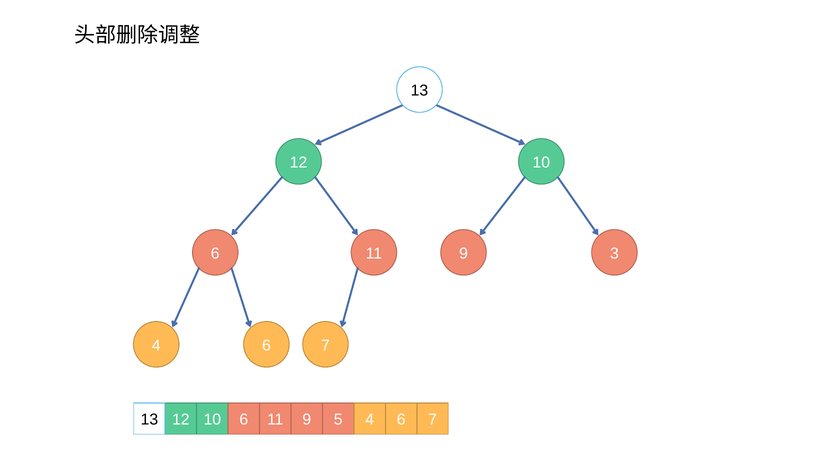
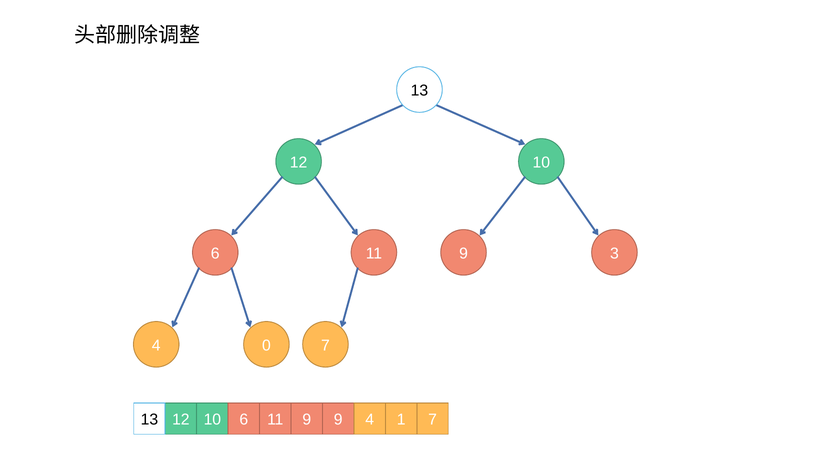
6 at (266, 345): 6 -> 0
9 5: 5 -> 9
6 at (401, 420): 6 -> 1
